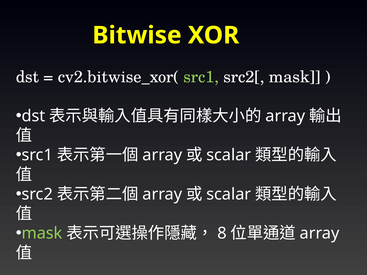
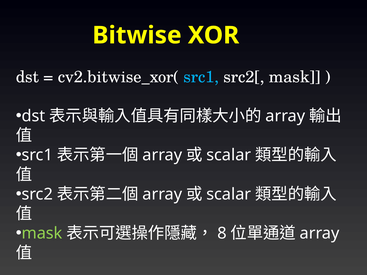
src1 at (201, 77) colour: light green -> light blue
